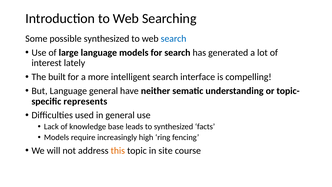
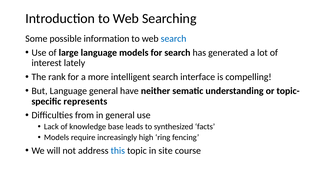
possible synthesized: synthesized -> information
built: built -> rank
used: used -> from
this colour: orange -> blue
